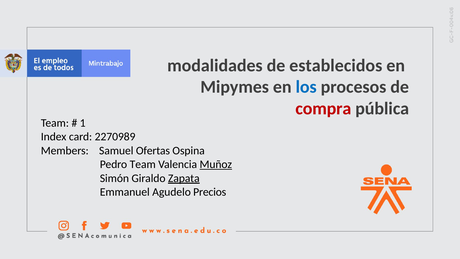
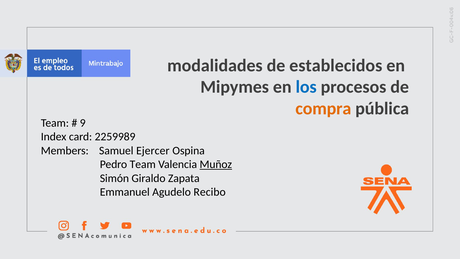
compra colour: red -> orange
1: 1 -> 9
2270989: 2270989 -> 2259989
Ofertas: Ofertas -> Ejercer
Zapata underline: present -> none
Precios: Precios -> Recibo
